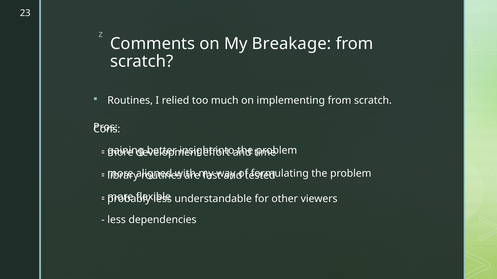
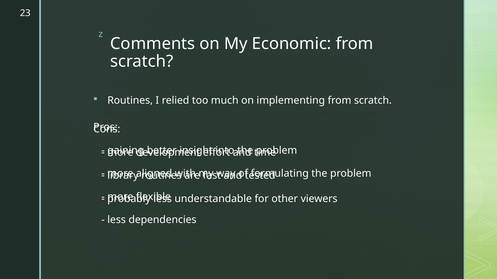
Breakage: Breakage -> Economic
